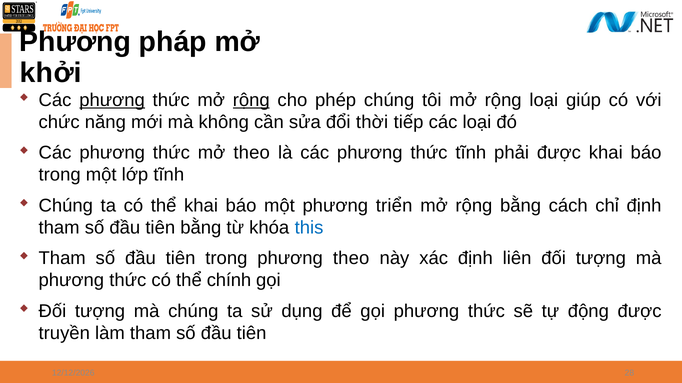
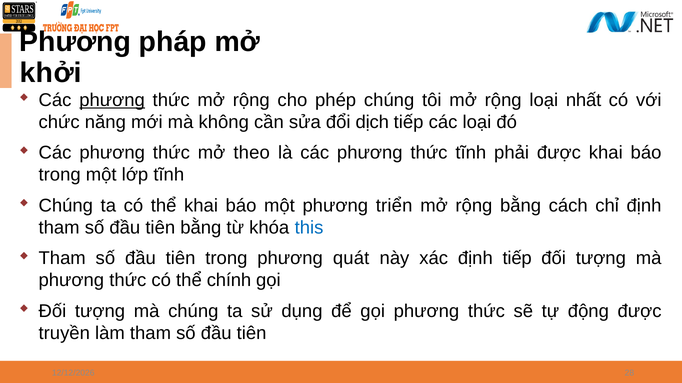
rộng at (251, 100) underline: present -> none
giúp: giúp -> nhất
thời: thời -> dịch
phương theo: theo -> quát
định liên: liên -> tiếp
